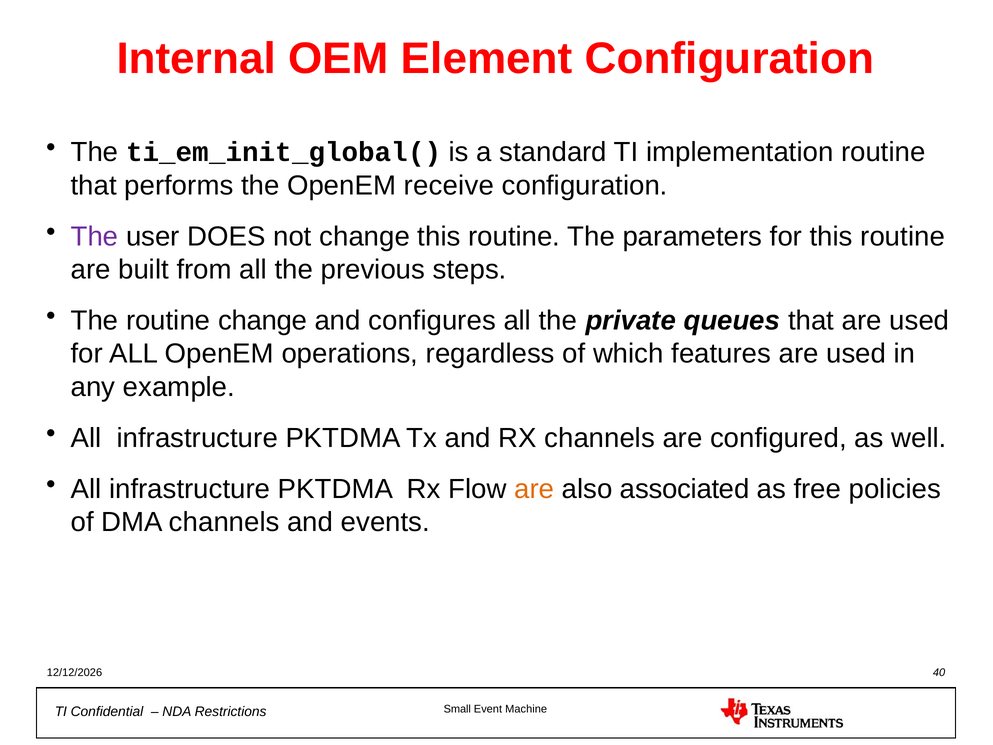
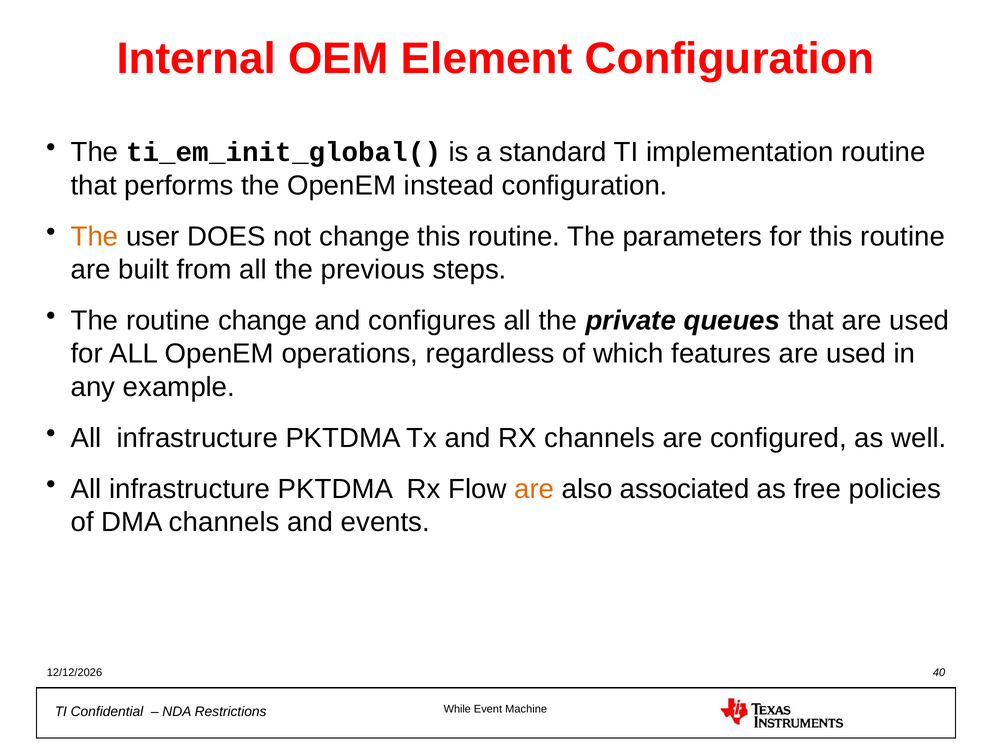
receive: receive -> instead
The at (95, 236) colour: purple -> orange
Small: Small -> While
